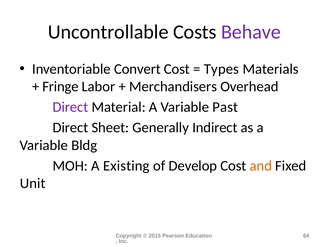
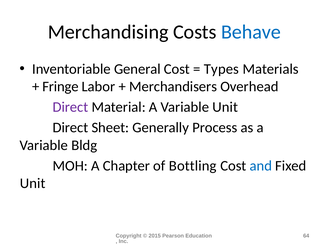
Uncontrollable: Uncontrollable -> Merchandising
Behave colour: purple -> blue
Convert: Convert -> General
Variable Past: Past -> Unit
Indirect: Indirect -> Process
Existing: Existing -> Chapter
Develop: Develop -> Bottling
and colour: orange -> blue
